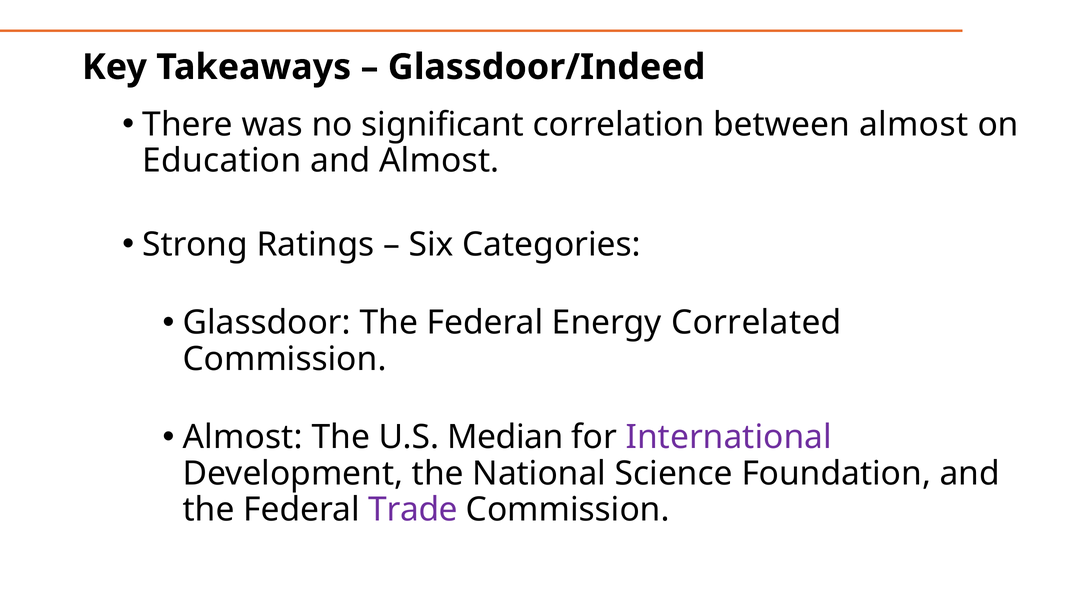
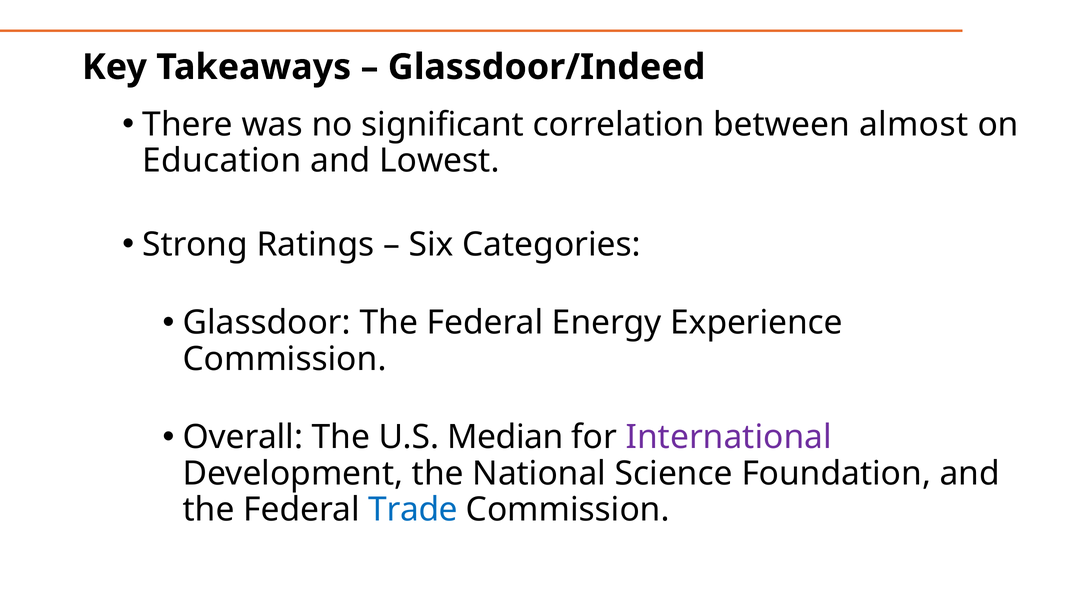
and Almost: Almost -> Lowest
Correlated: Correlated -> Experience
Almost at (243, 437): Almost -> Overall
Trade colour: purple -> blue
